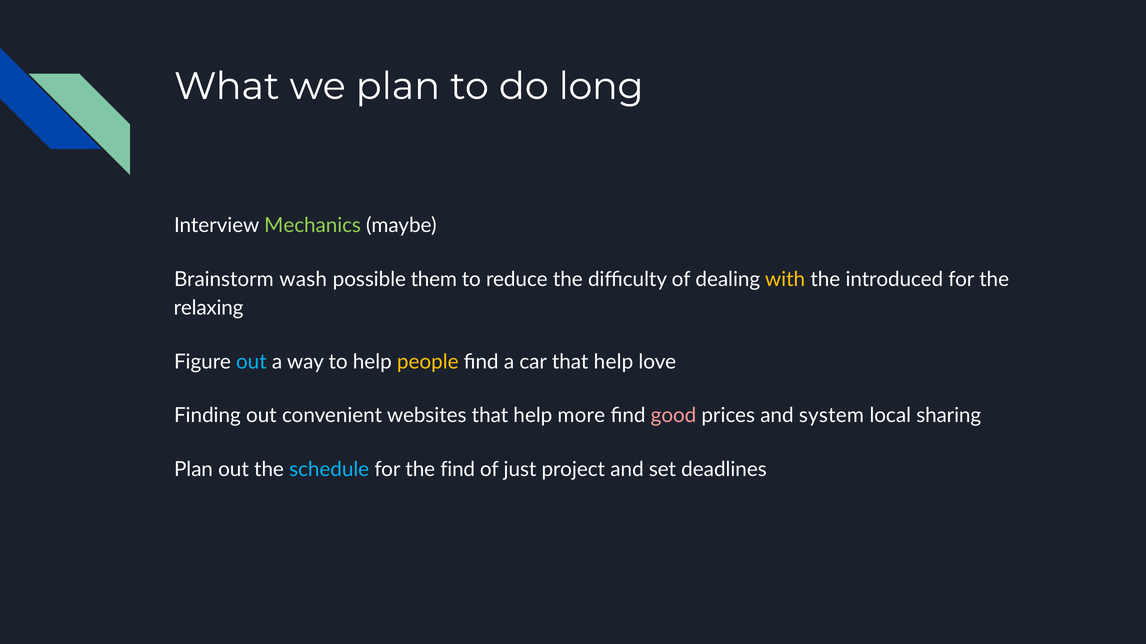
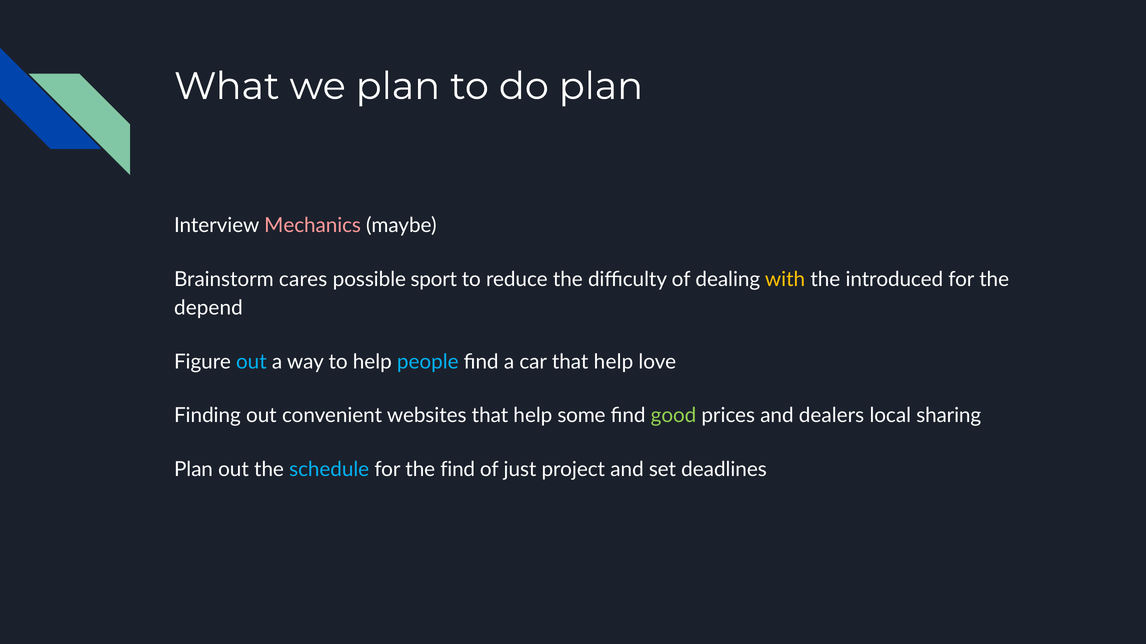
do long: long -> plan
Mechanics colour: light green -> pink
wash: wash -> cares
them: them -> sport
relaxing: relaxing -> depend
people colour: yellow -> light blue
more: more -> some
good colour: pink -> light green
system: system -> dealers
